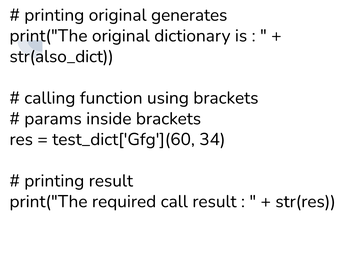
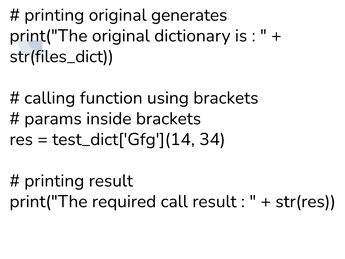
str(also_dict: str(also_dict -> str(files_dict
test_dict['Gfg'](60: test_dict['Gfg'](60 -> test_dict['Gfg'](14
